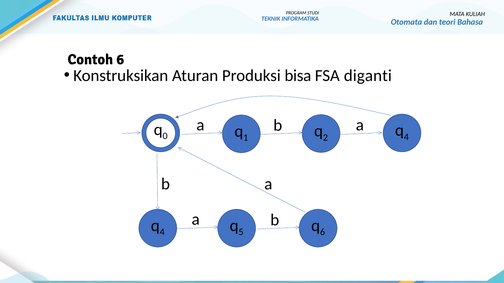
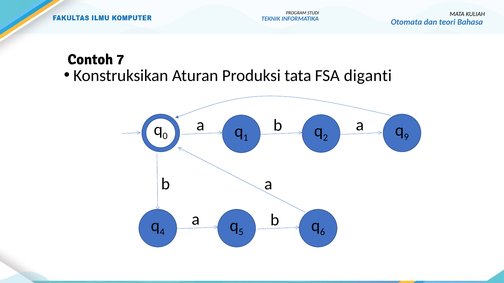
Contoh 6: 6 -> 7
bisa: bisa -> tata
4 at (406, 137): 4 -> 9
